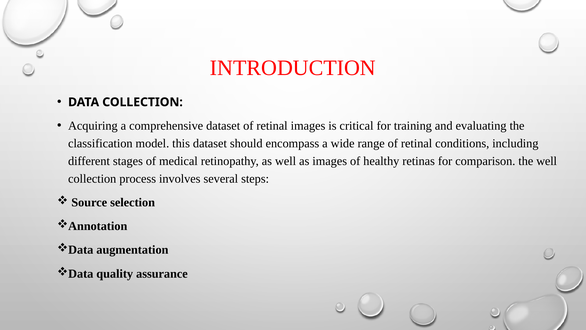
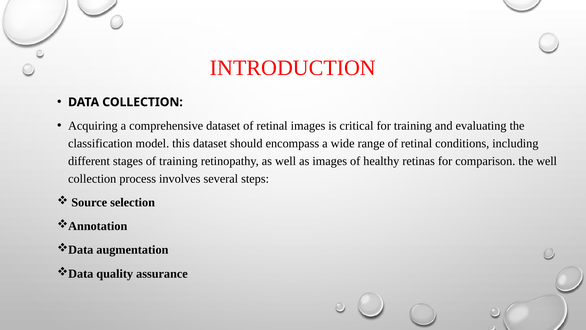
of medical: medical -> training
